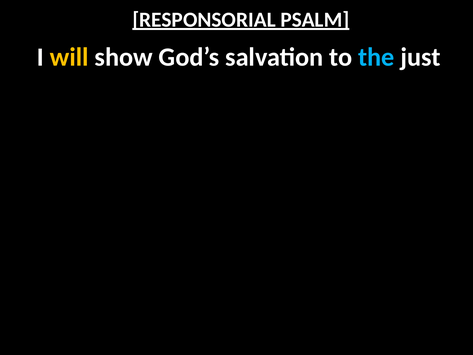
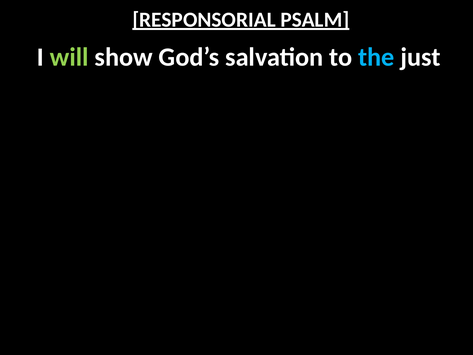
will colour: yellow -> light green
